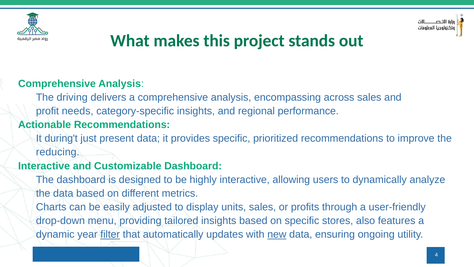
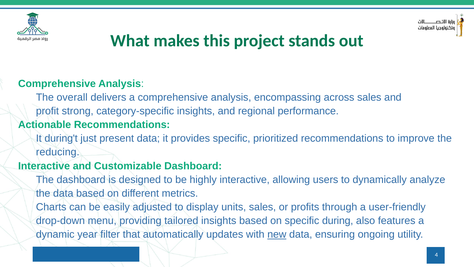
driving: driving -> overall
needs: needs -> strong
stores: stores -> during
filter underline: present -> none
